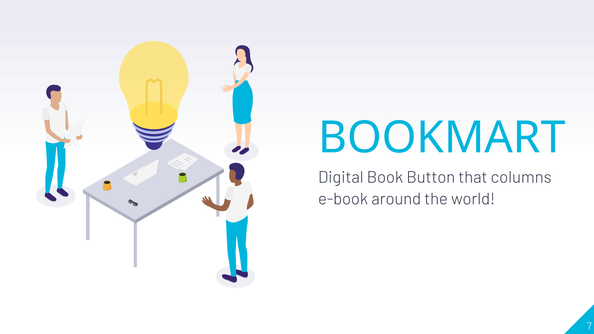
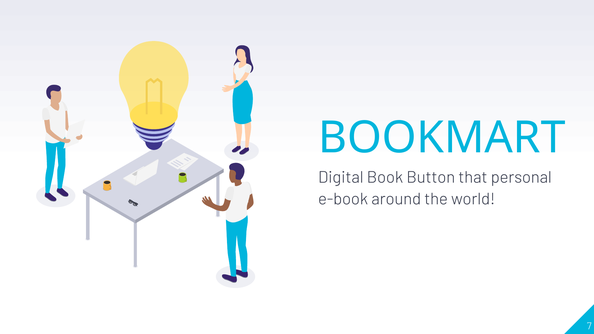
columns: columns -> personal
